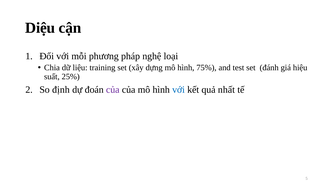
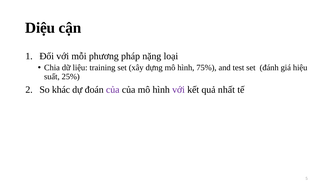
nghệ: nghệ -> nặng
định: định -> khác
với at (179, 90) colour: blue -> purple
